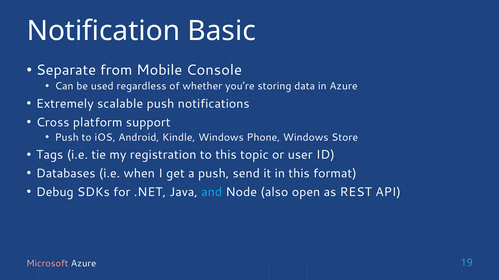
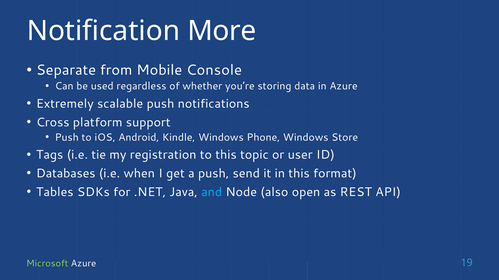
Basic: Basic -> More
Debug: Debug -> Tables
Microsoft colour: pink -> light green
